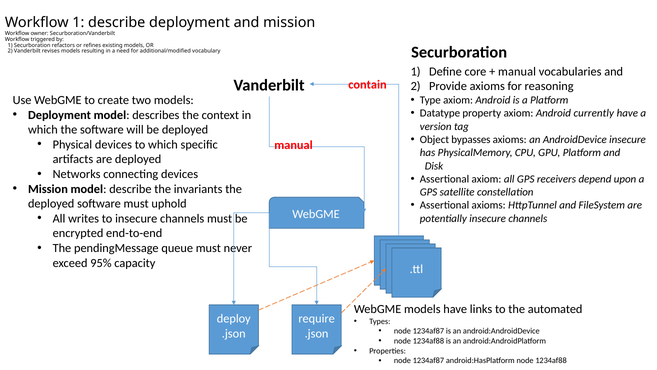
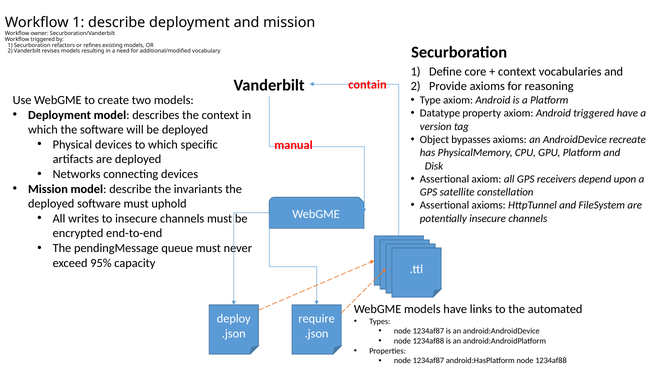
manual at (517, 71): manual -> context
Android currently: currently -> triggered
AndroidDevice insecure: insecure -> recreate
